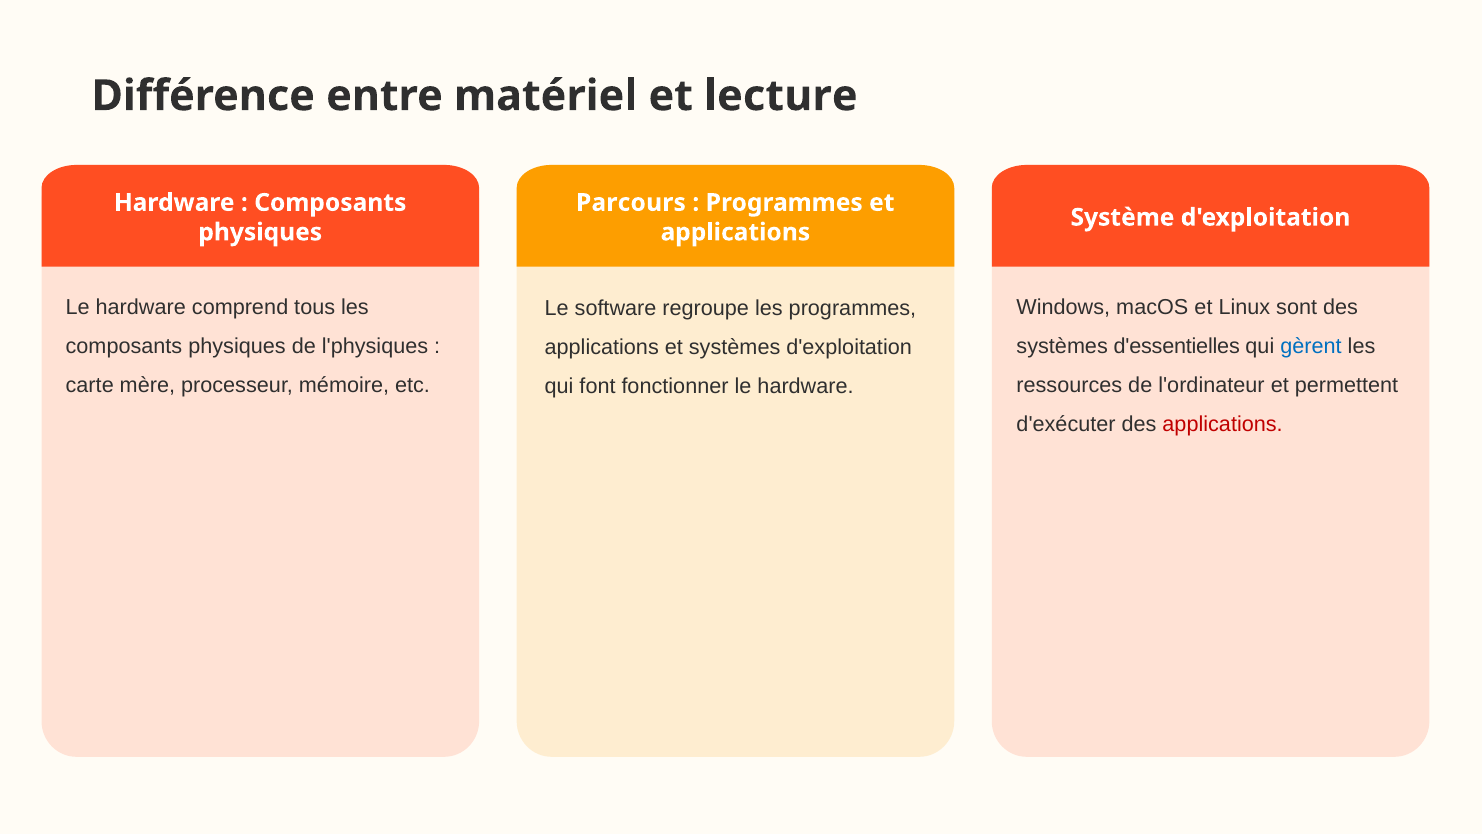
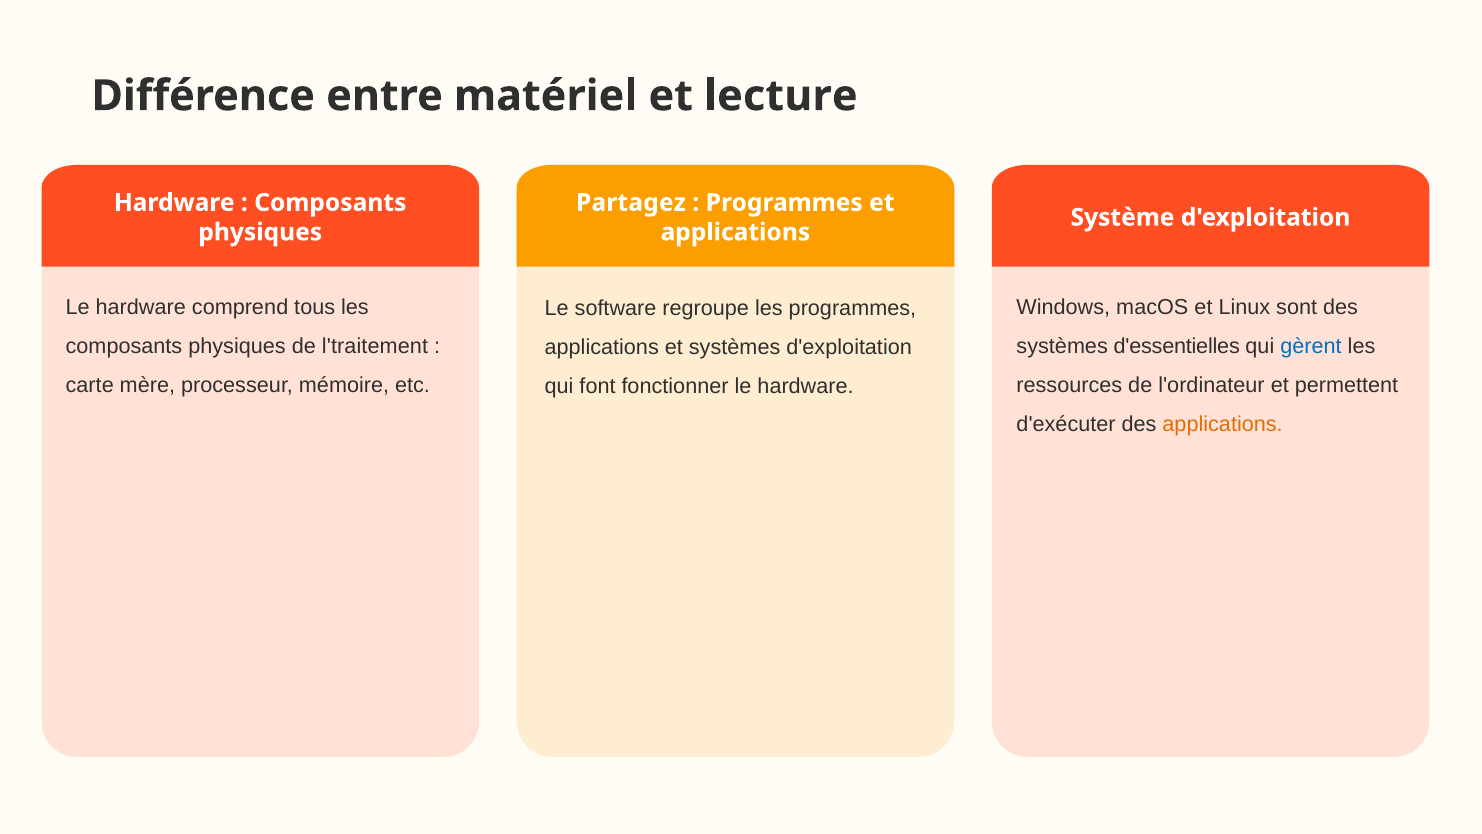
Parcours: Parcours -> Partagez
l'physiques: l'physiques -> l'traitement
applications at (1223, 424) colour: red -> orange
